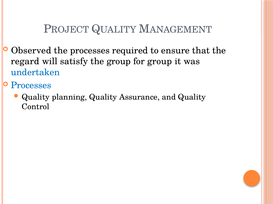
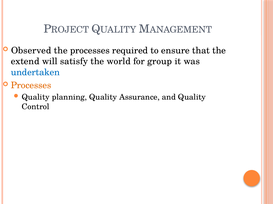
regard: regard -> extend
the group: group -> world
Processes at (31, 86) colour: blue -> orange
